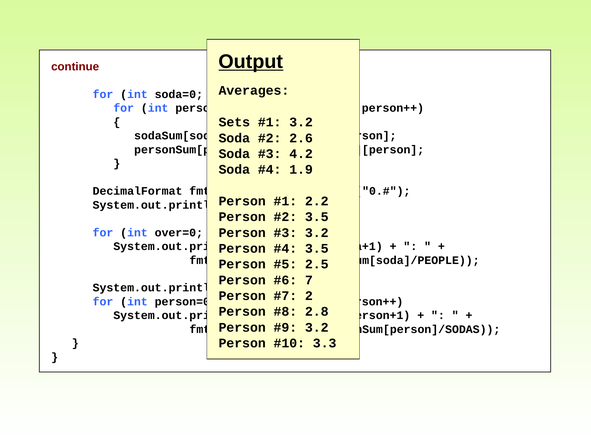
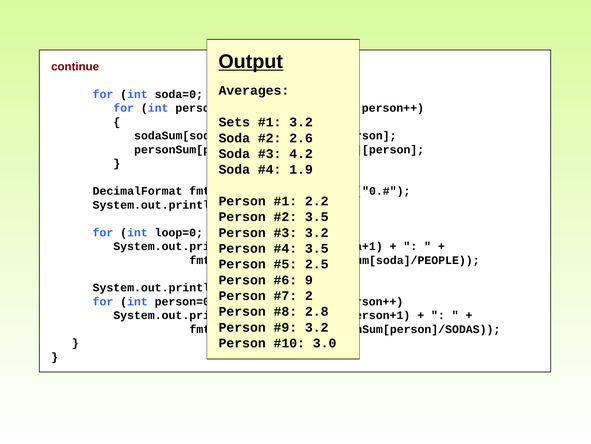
over=0: over=0 -> loop=0
7: 7 -> 9
3.3: 3.3 -> 3.0
